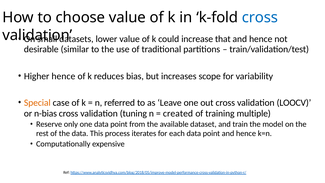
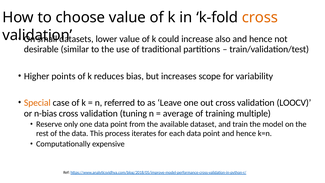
cross at (260, 17) colour: blue -> orange
that: that -> also
Higher hence: hence -> points
created: created -> average
